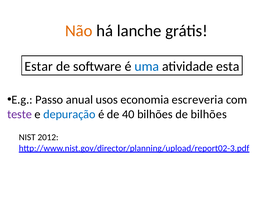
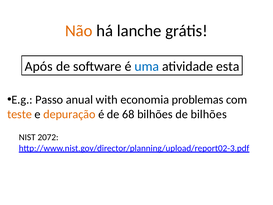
Estar: Estar -> Após
usos: usos -> with
escreveria: escreveria -> problemas
teste colour: purple -> orange
depuração colour: blue -> orange
40: 40 -> 68
2012: 2012 -> 2072
